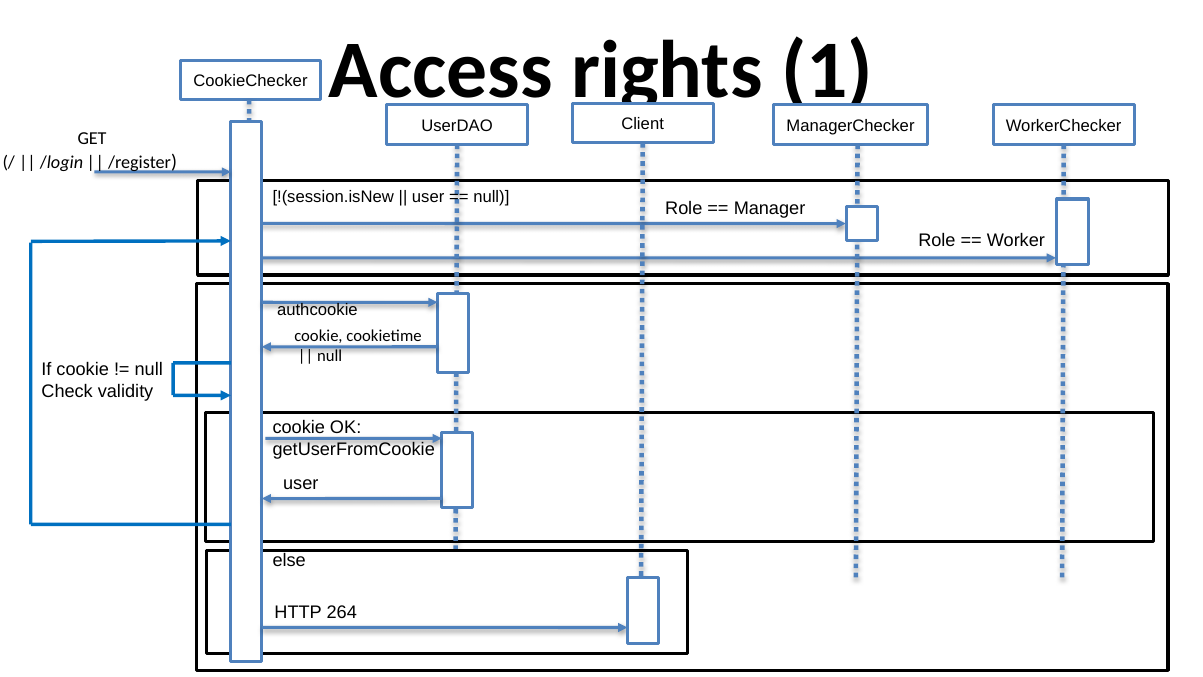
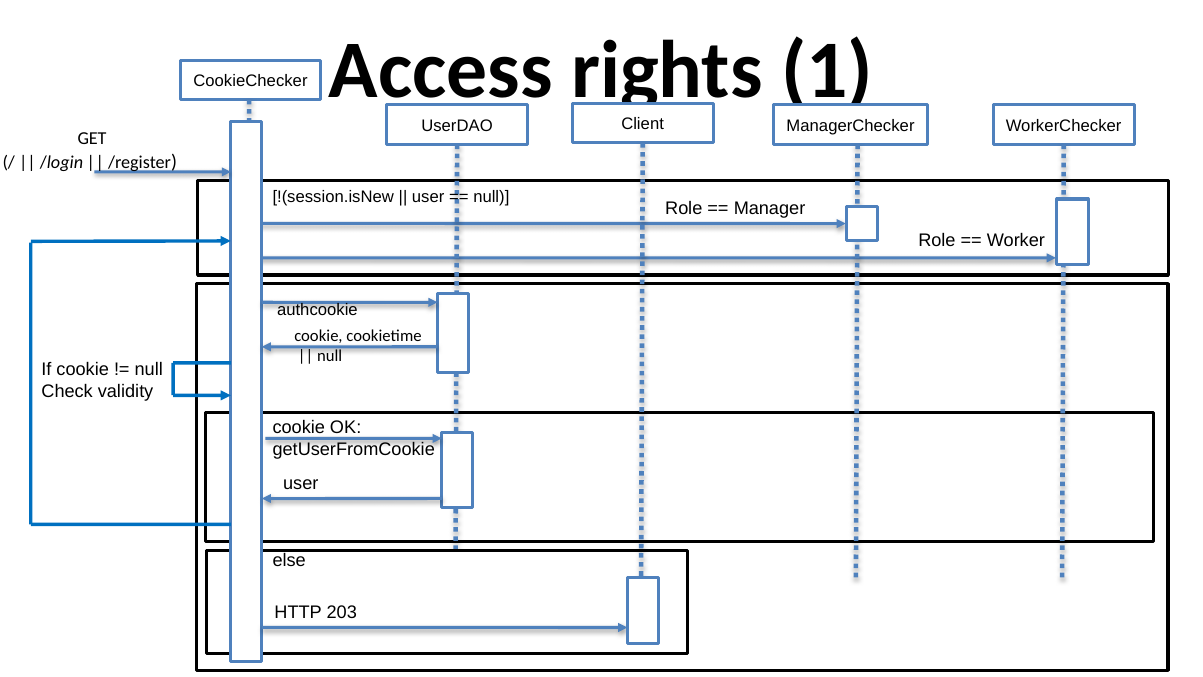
264: 264 -> 203
